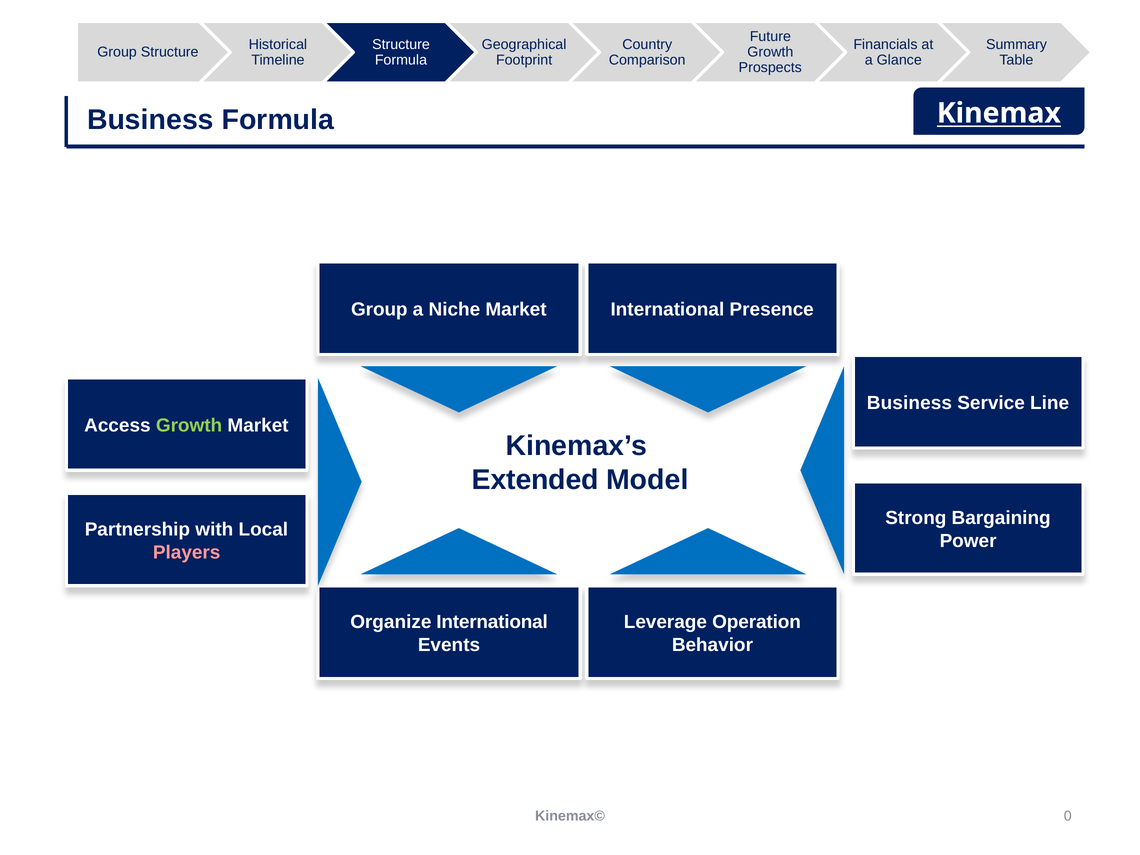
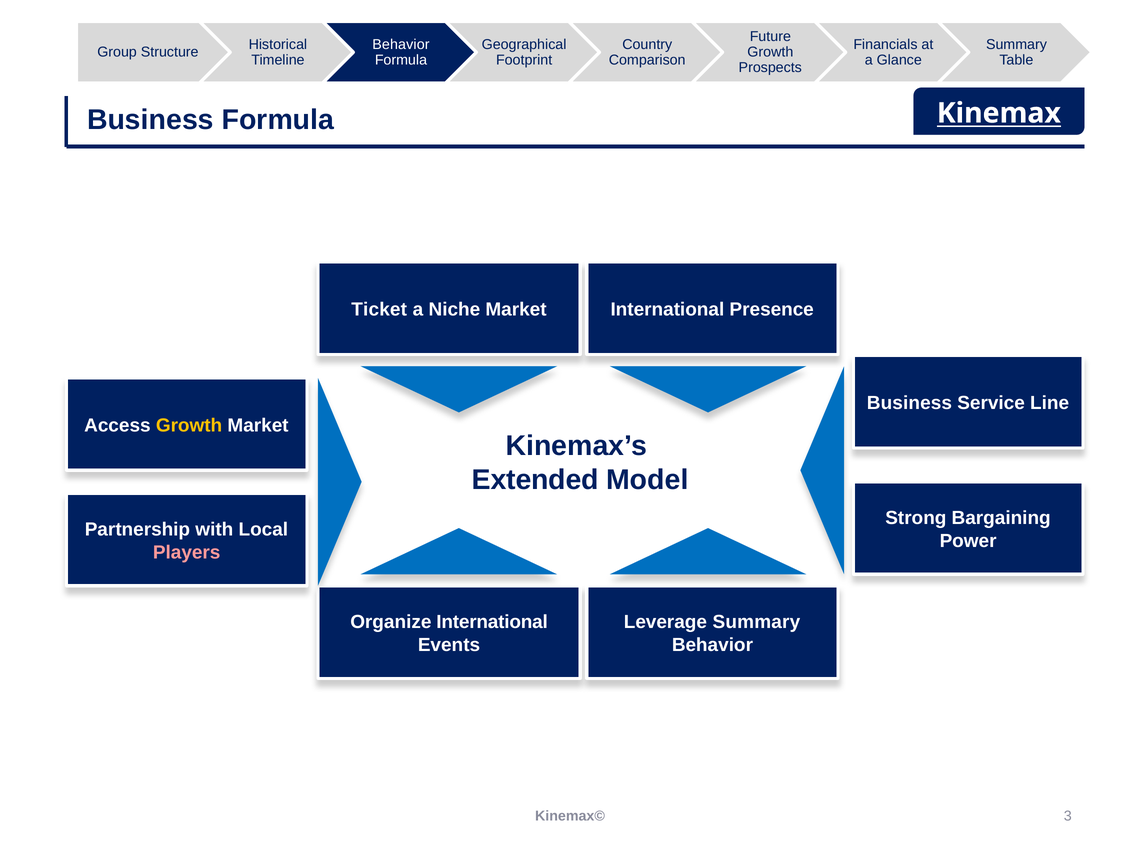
Structure at (401, 44): Structure -> Behavior
Group at (379, 310): Group -> Ticket
Growth at (189, 425) colour: light green -> yellow
Leverage Operation: Operation -> Summary
0: 0 -> 3
